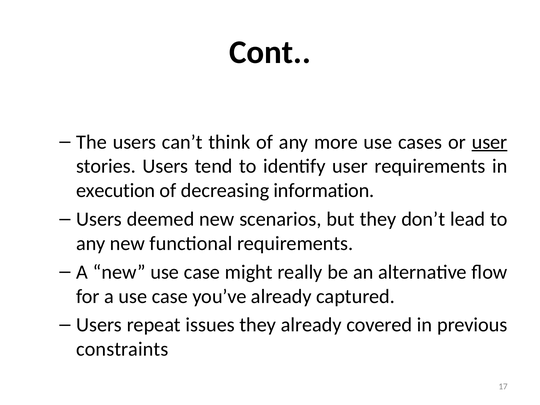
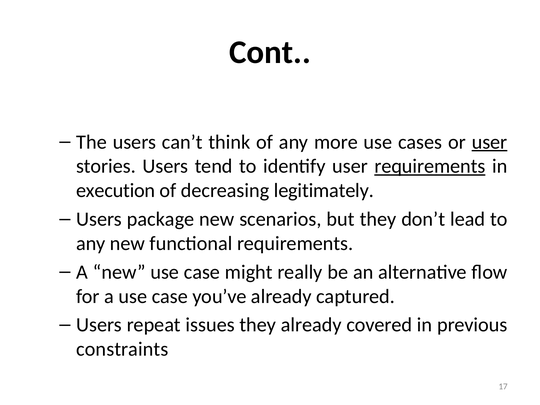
requirements at (430, 166) underline: none -> present
information: information -> legitimately
deemed: deemed -> package
